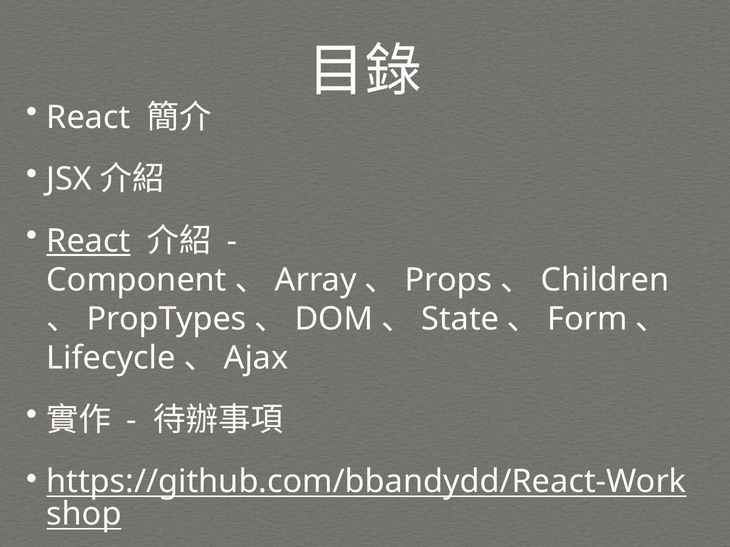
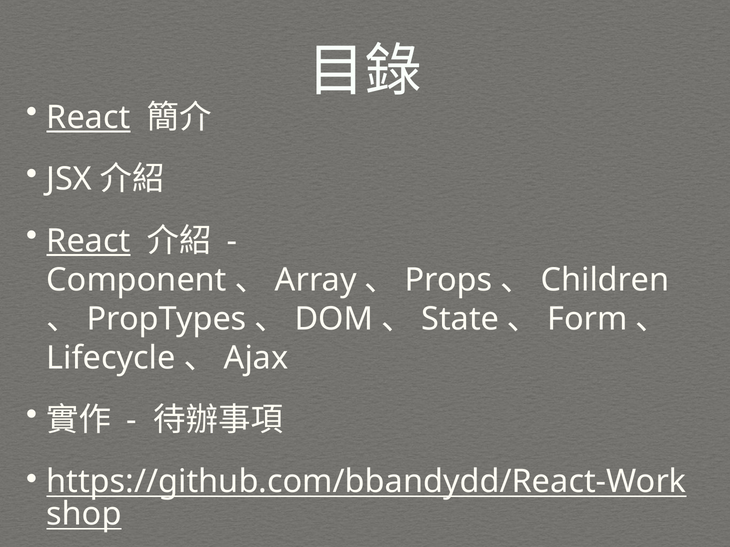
React at (88, 118) underline: none -> present
